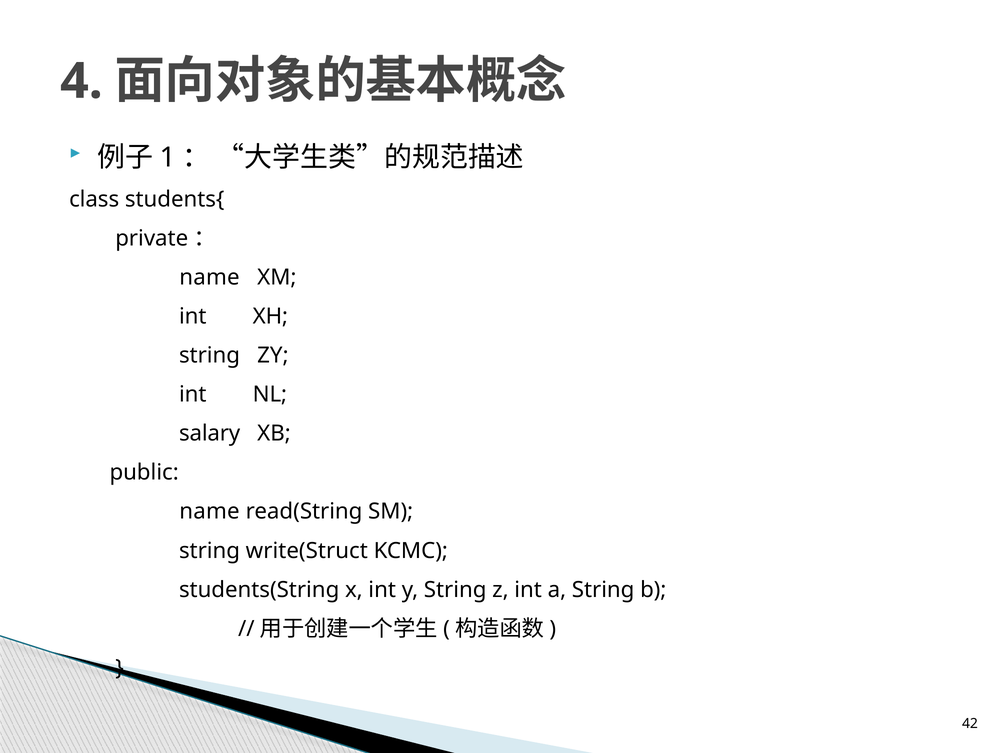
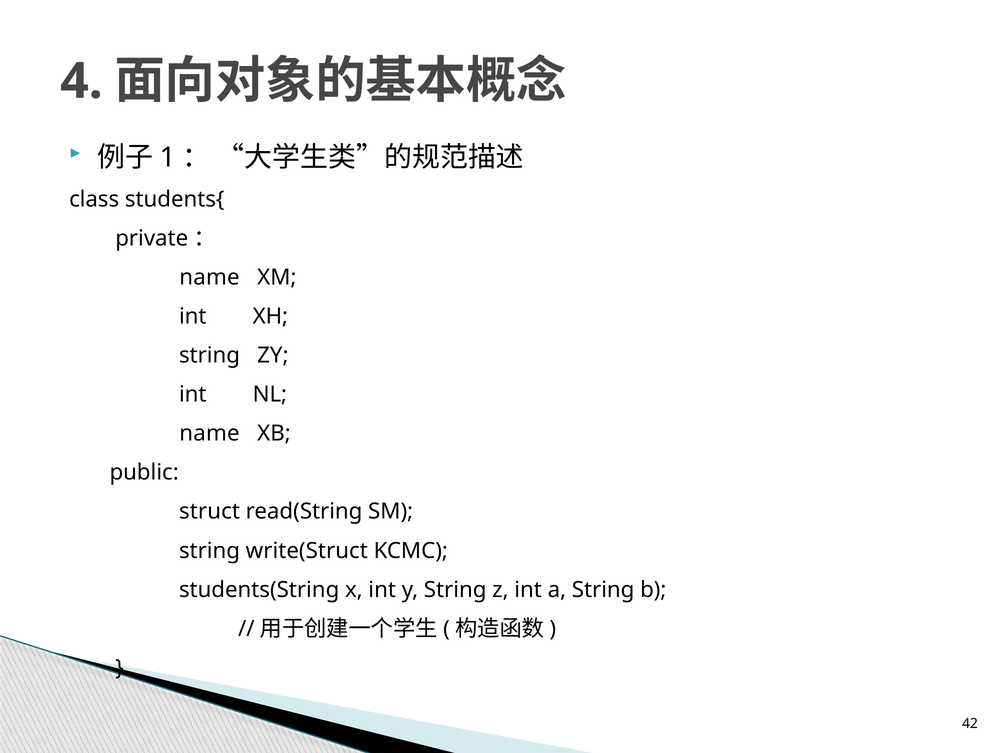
salary at (210, 434): salary -> name
name at (209, 512): name -> struct
